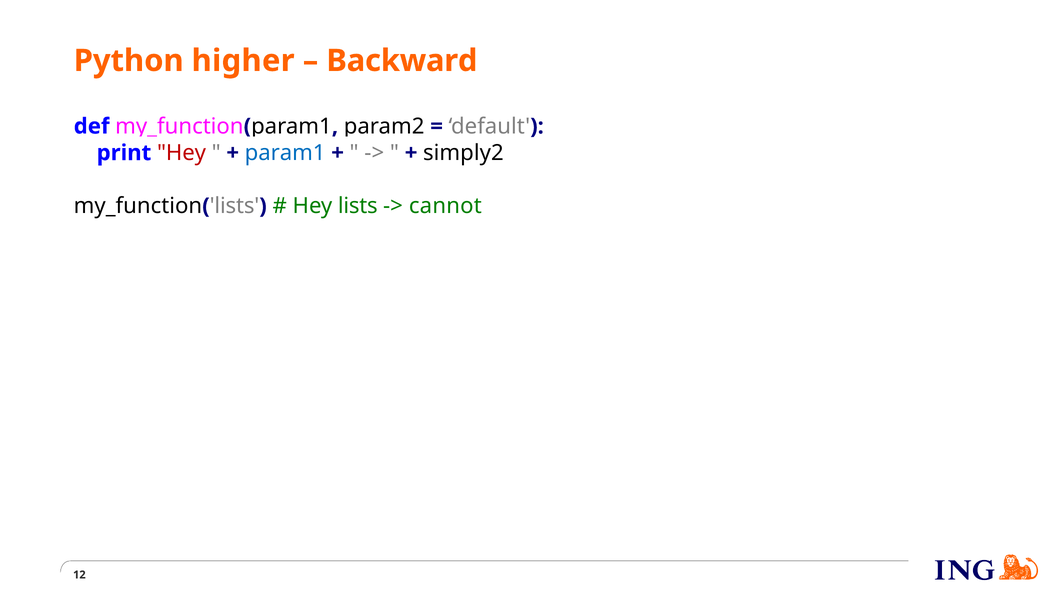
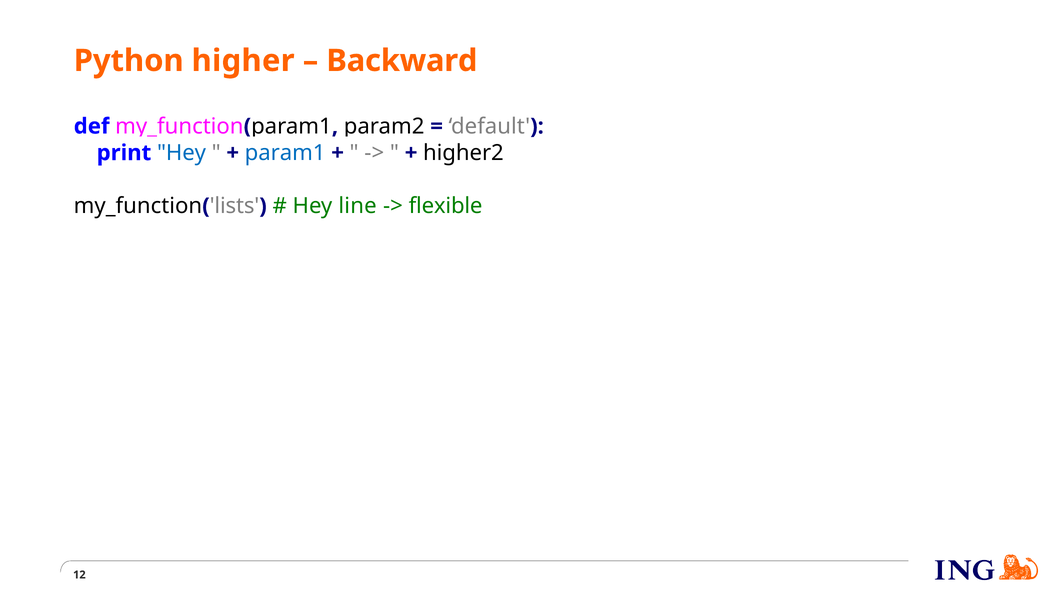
Hey at (181, 153) colour: red -> blue
simply2: simply2 -> higher2
Hey lists: lists -> line
cannot: cannot -> flexible
